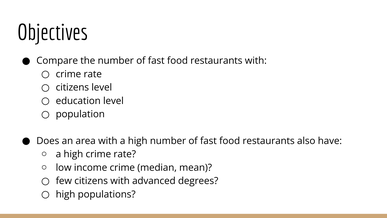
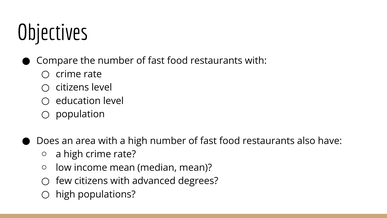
income crime: crime -> mean
